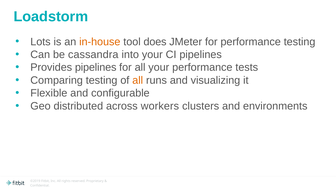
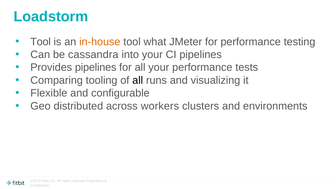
Lots at (40, 42): Lots -> Tool
does: does -> what
Comparing testing: testing -> tooling
all at (138, 80) colour: orange -> black
